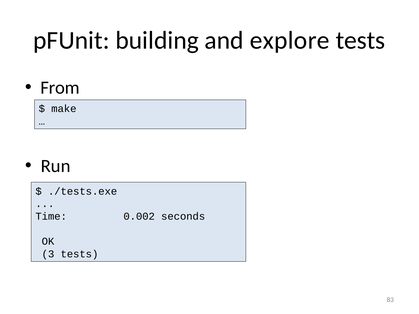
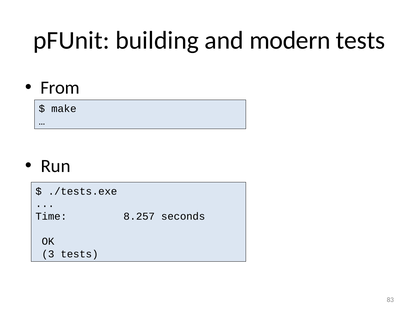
explore: explore -> modern
0.002: 0.002 -> 8.257
